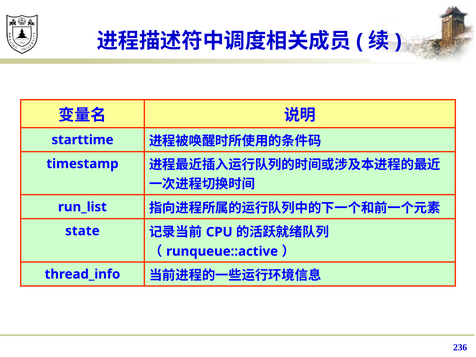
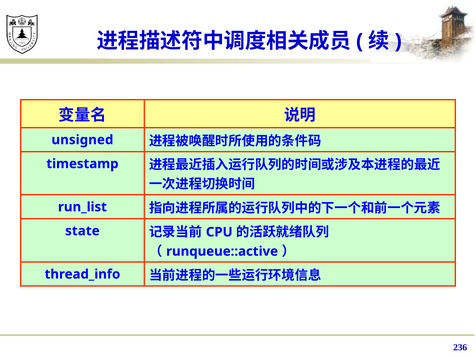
starttime: starttime -> unsigned
